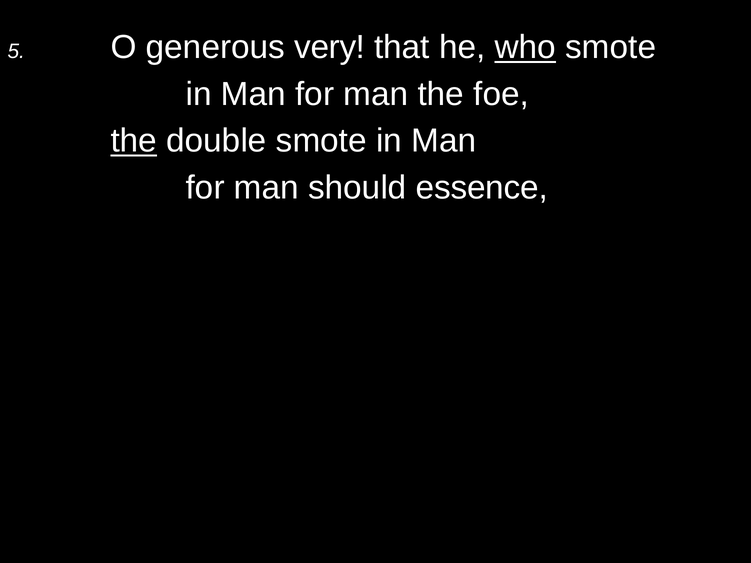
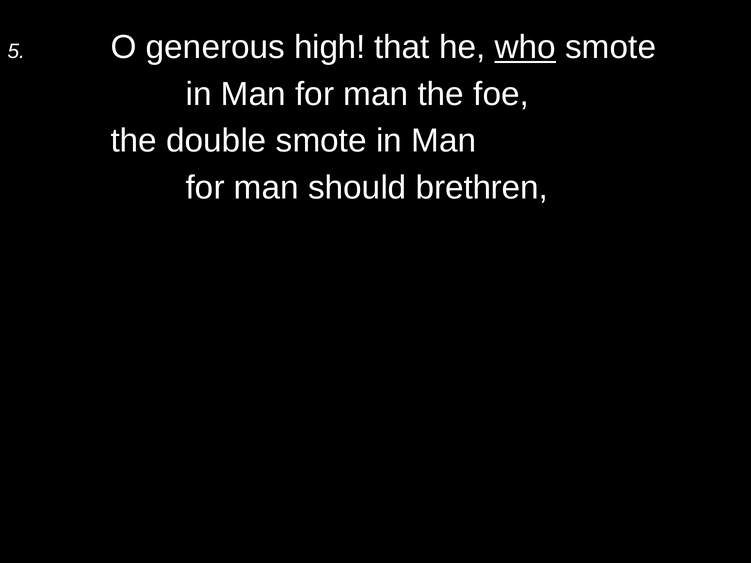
very: very -> high
the at (134, 141) underline: present -> none
essence: essence -> brethren
